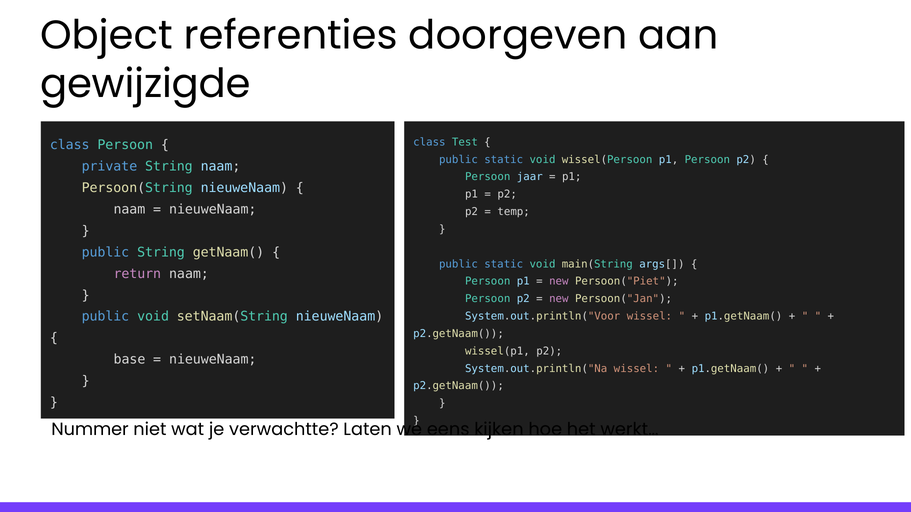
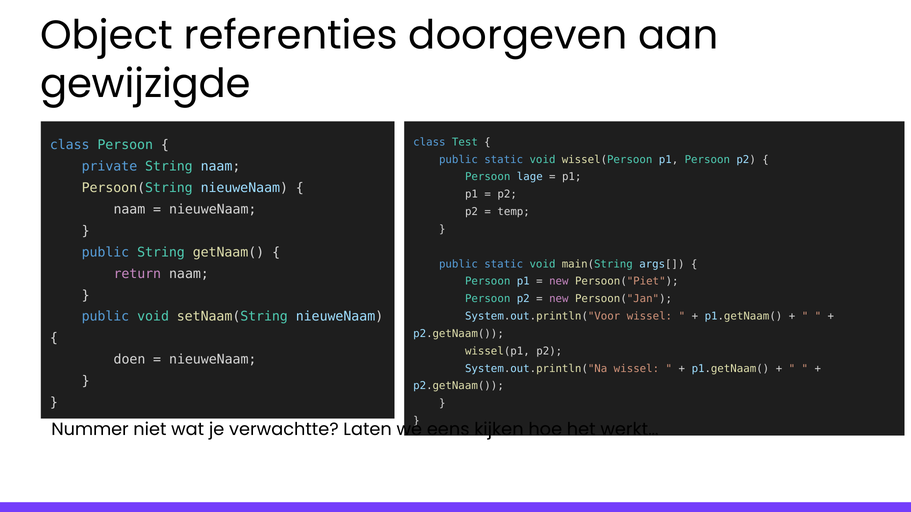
jaar: jaar -> lage
base: base -> doen
